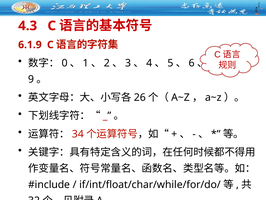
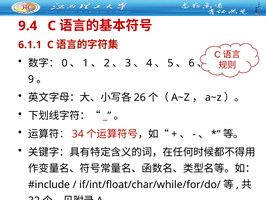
4.3: 4.3 -> 9.4
6.1.9: 6.1.9 -> 6.1.1
